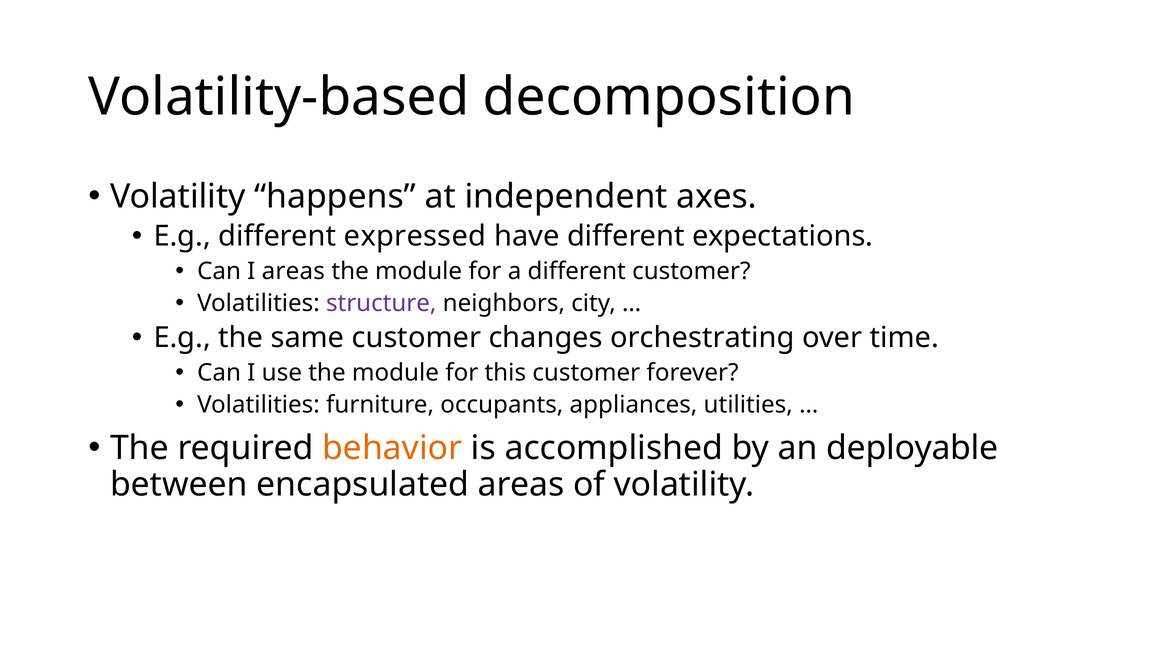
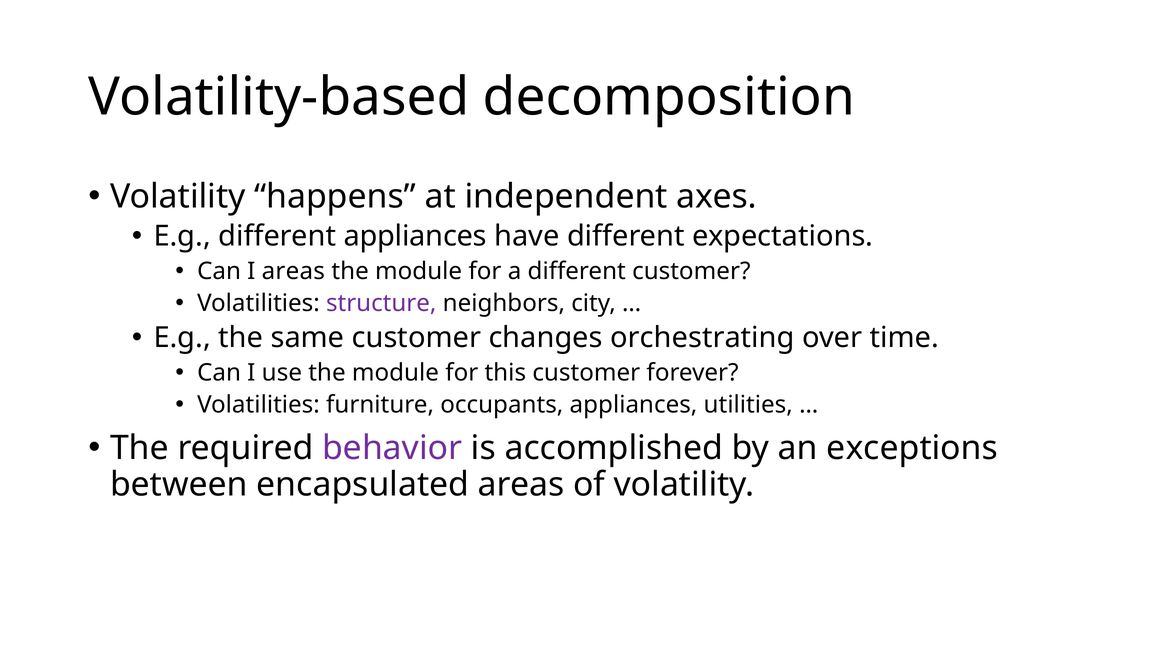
different expressed: expressed -> appliances
behavior colour: orange -> purple
deployable: deployable -> exceptions
